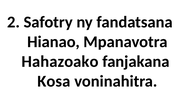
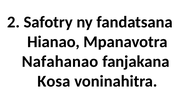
Hahazoako: Hahazoako -> Nafahanao
